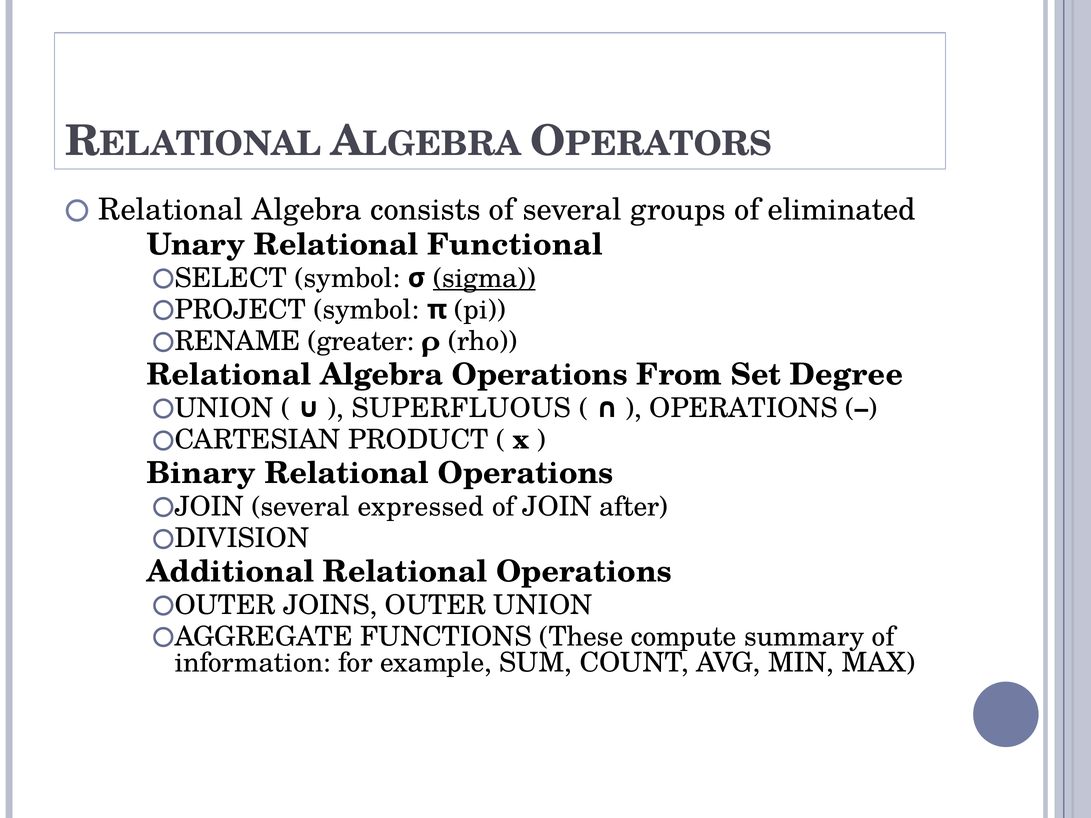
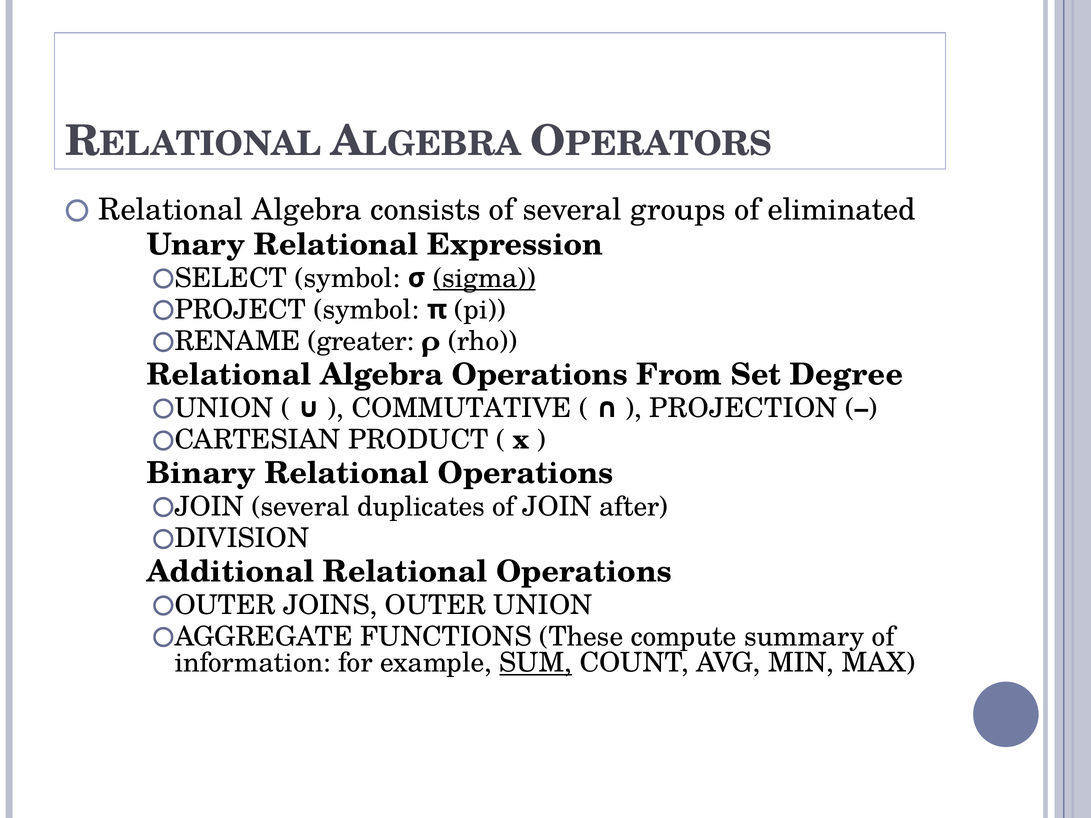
Functional: Functional -> Expression
SUPERFLUOUS: SUPERFLUOUS -> COMMUTATIVE
OPERATIONS at (744, 408): OPERATIONS -> PROJECTION
expressed: expressed -> duplicates
SUM underline: none -> present
